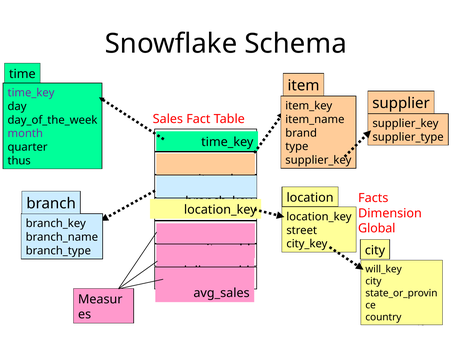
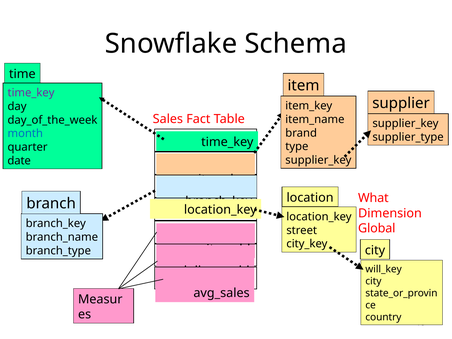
month colour: purple -> blue
thus: thus -> date
Facts: Facts -> What
